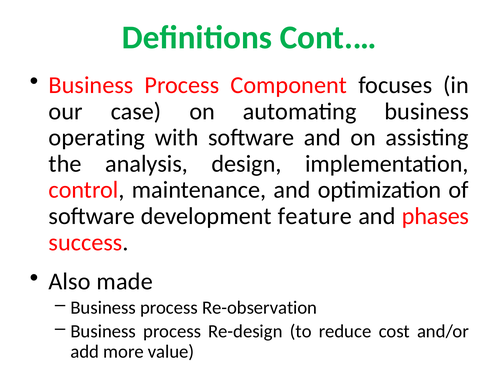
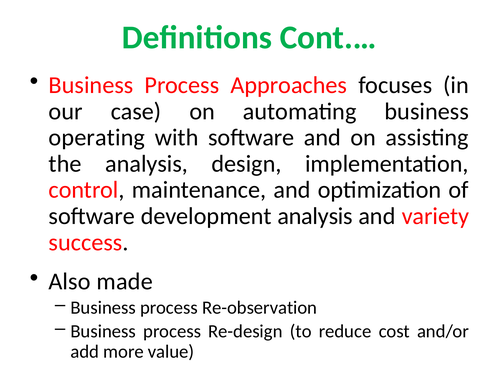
Component: Component -> Approaches
development feature: feature -> analysis
phases: phases -> variety
